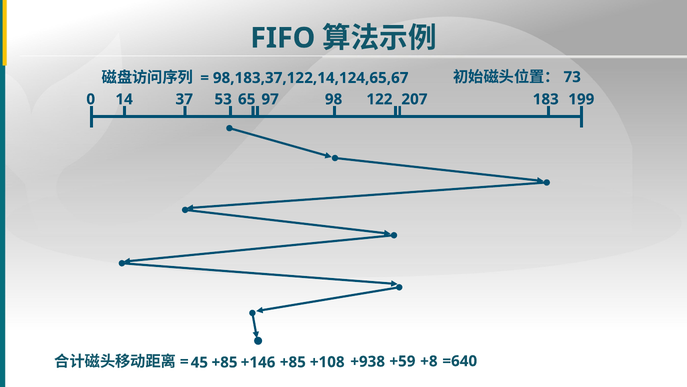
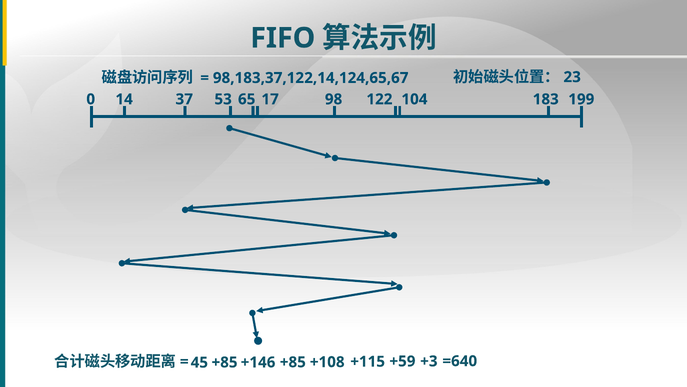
73: 73 -> 23
97: 97 -> 17
207: 207 -> 104
+938: +938 -> +115
+8: +8 -> +3
